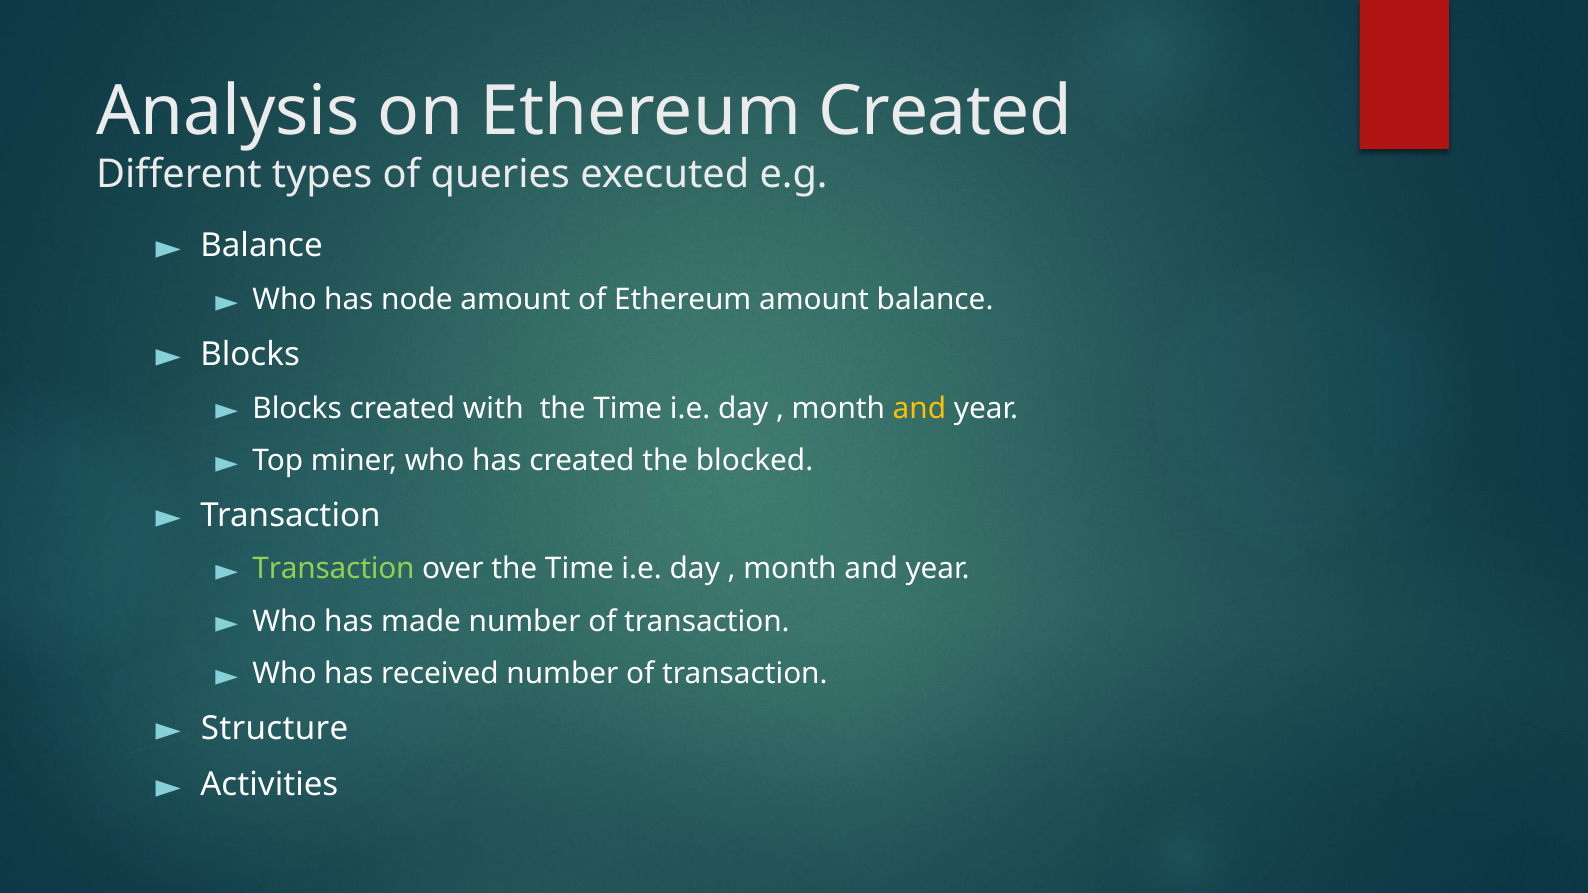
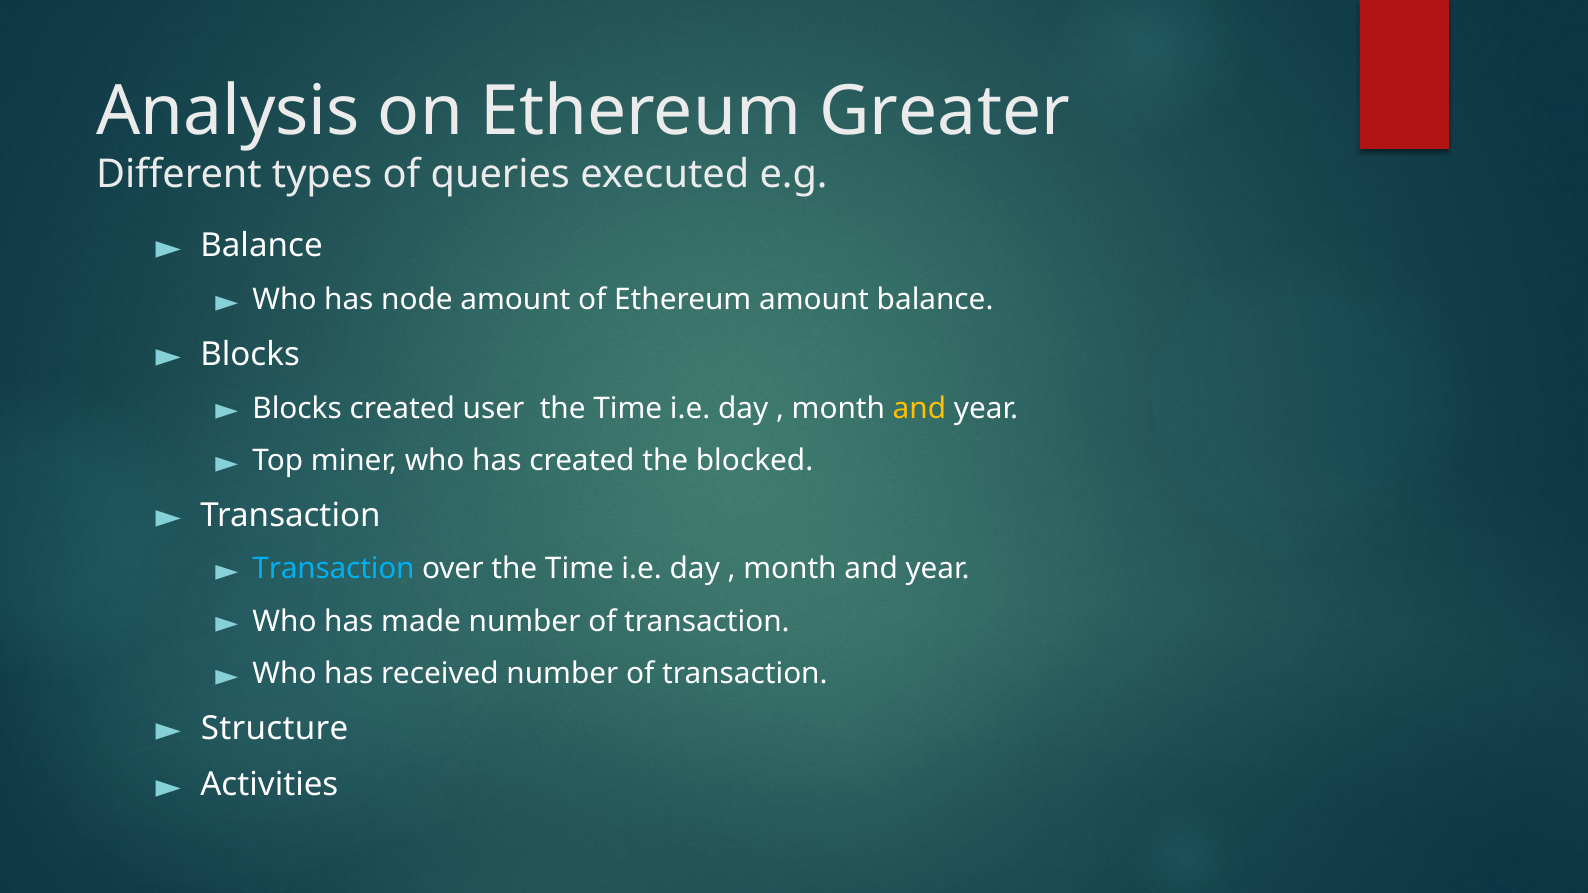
Ethereum Created: Created -> Greater
with: with -> user
Transaction at (334, 569) colour: light green -> light blue
